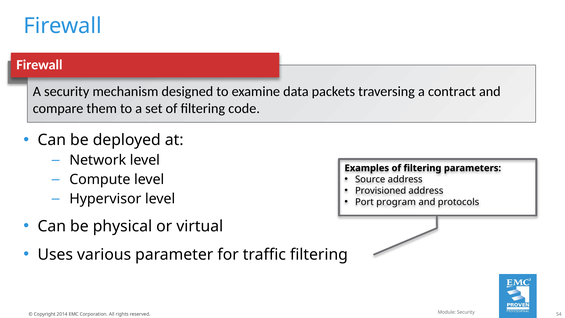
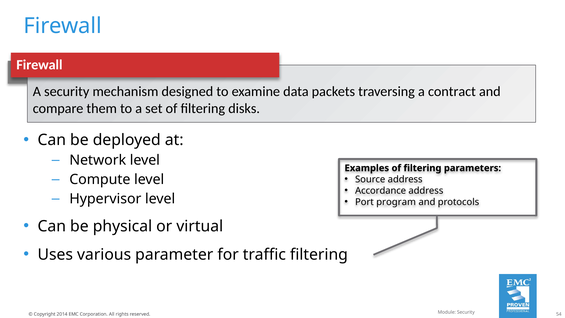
code: code -> disks
Provisioned: Provisioned -> Accordance
